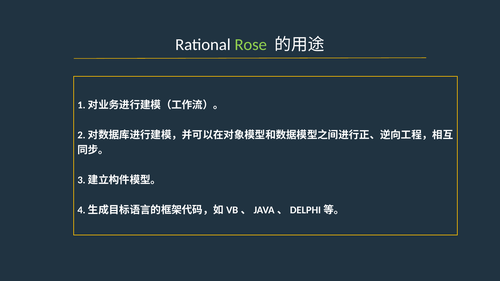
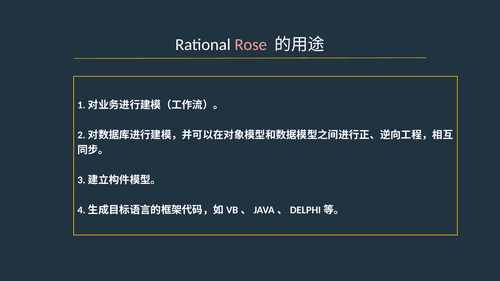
Rose colour: light green -> pink
